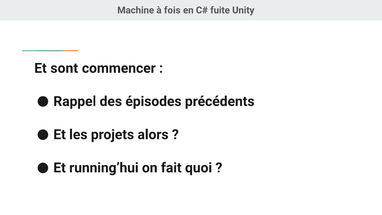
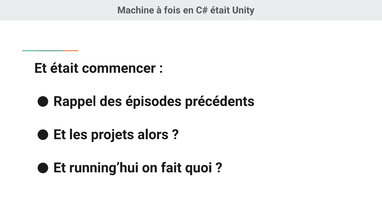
fuite at (220, 10): fuite -> était
Et sont: sont -> était
